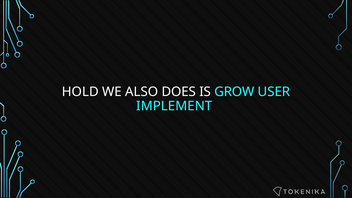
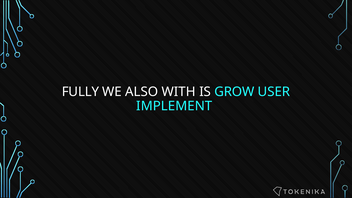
HOLD: HOLD -> FULLY
DOES: DOES -> WITH
